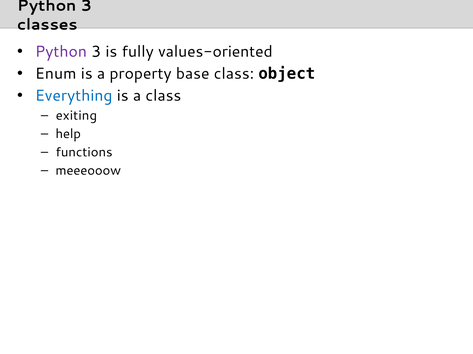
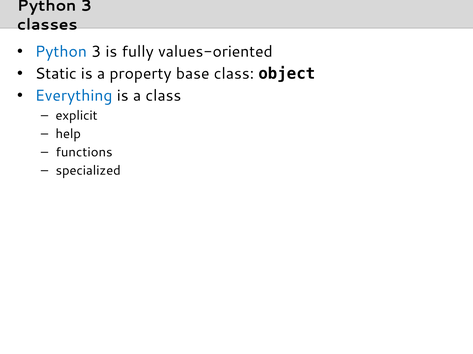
Python at (61, 52) colour: purple -> blue
Enum: Enum -> Static
exiting: exiting -> explicit
meeeooow: meeeooow -> specialized
